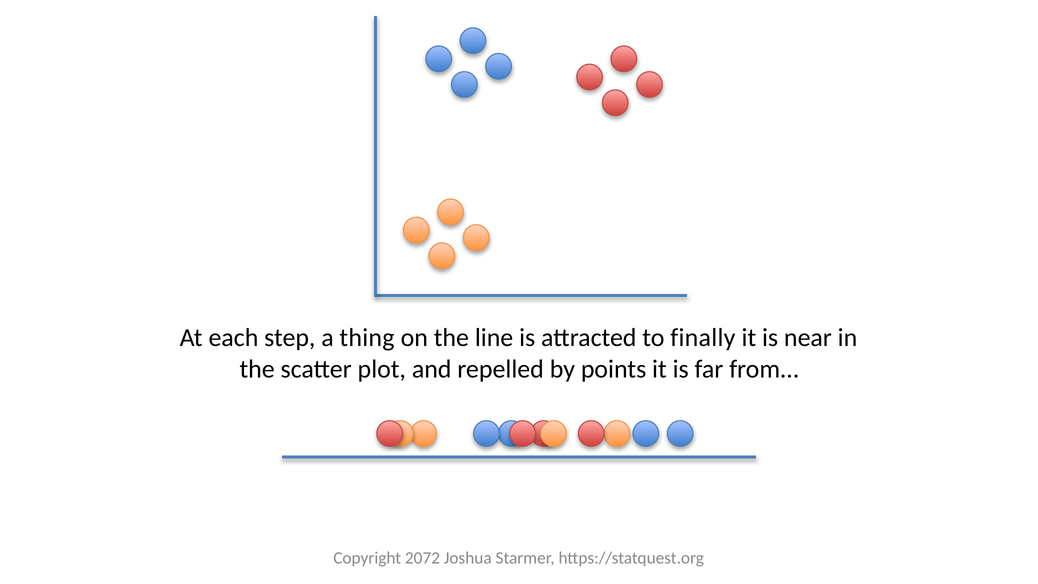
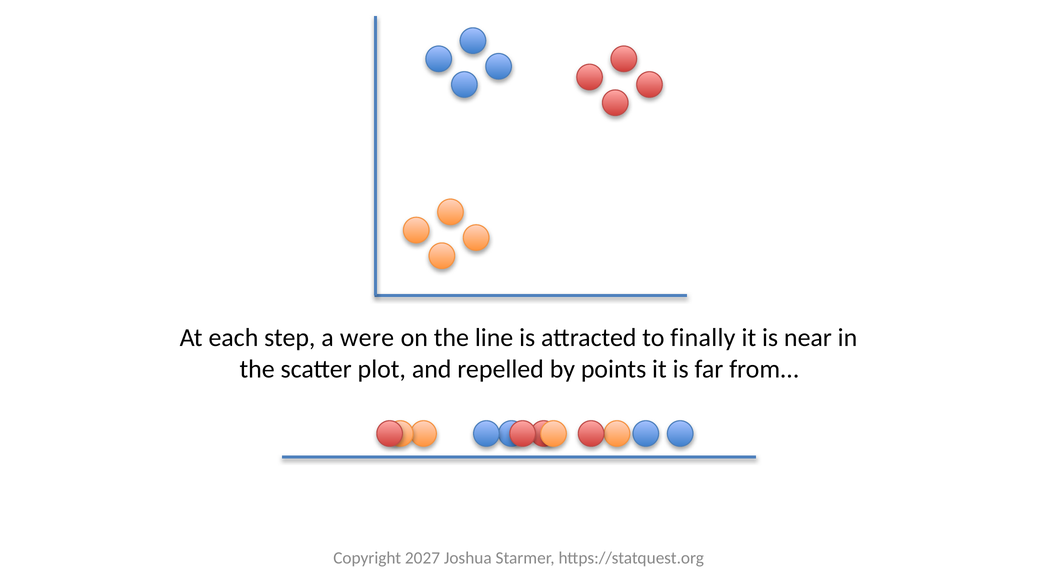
thing: thing -> were
2072: 2072 -> 2027
